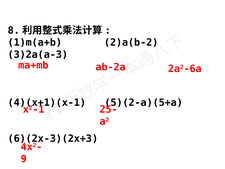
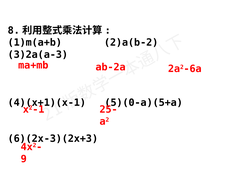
5)(2-a)(5+a: 5)(2-a)(5+a -> 5)(0-a)(5+a
